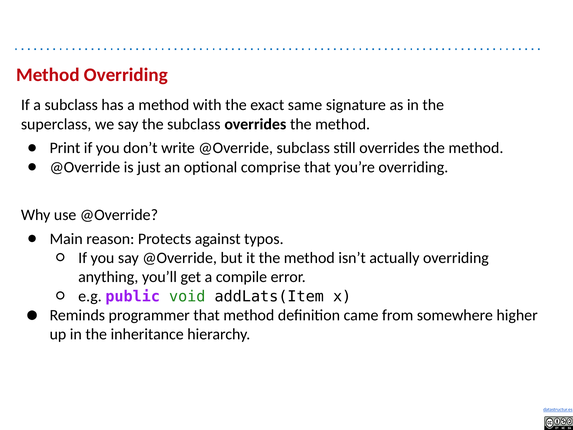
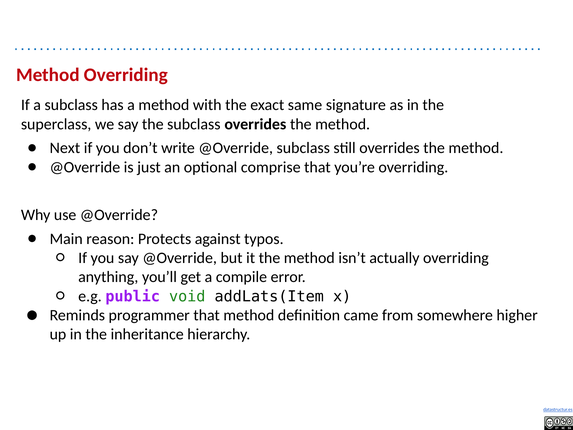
Print: Print -> Next
